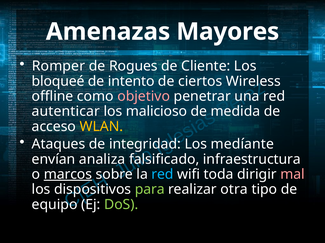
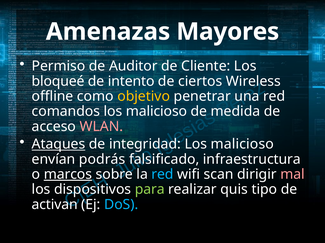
Romper: Romper -> Permiso
Rogues: Rogues -> Auditor
objetivo colour: pink -> yellow
autenticar: autenticar -> comandos
WLAN colour: yellow -> pink
Ataques underline: none -> present
medíante at (242, 145): medíante -> malicioso
analiza: analiza -> podrás
toda: toda -> scan
otra: otra -> quis
equipo: equipo -> activan
DoS colour: light green -> light blue
